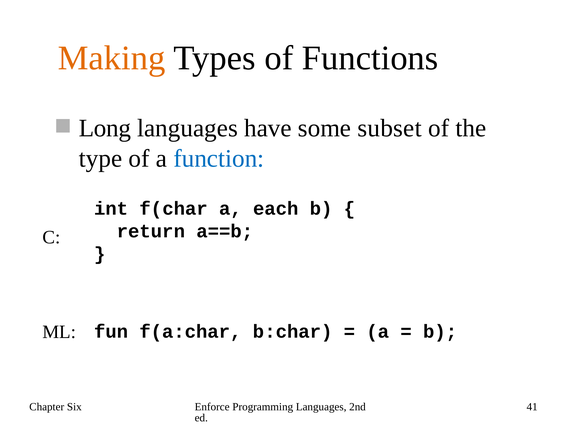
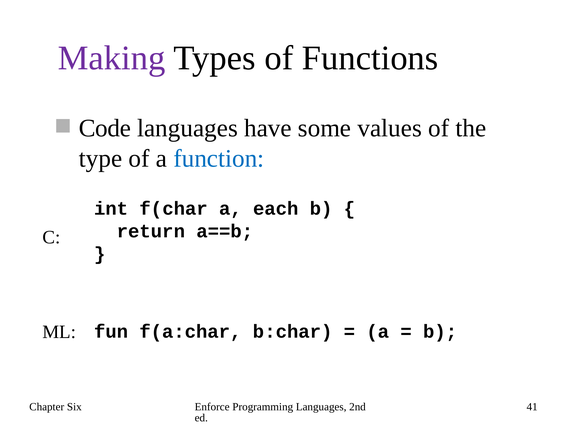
Making colour: orange -> purple
Long: Long -> Code
subset: subset -> values
